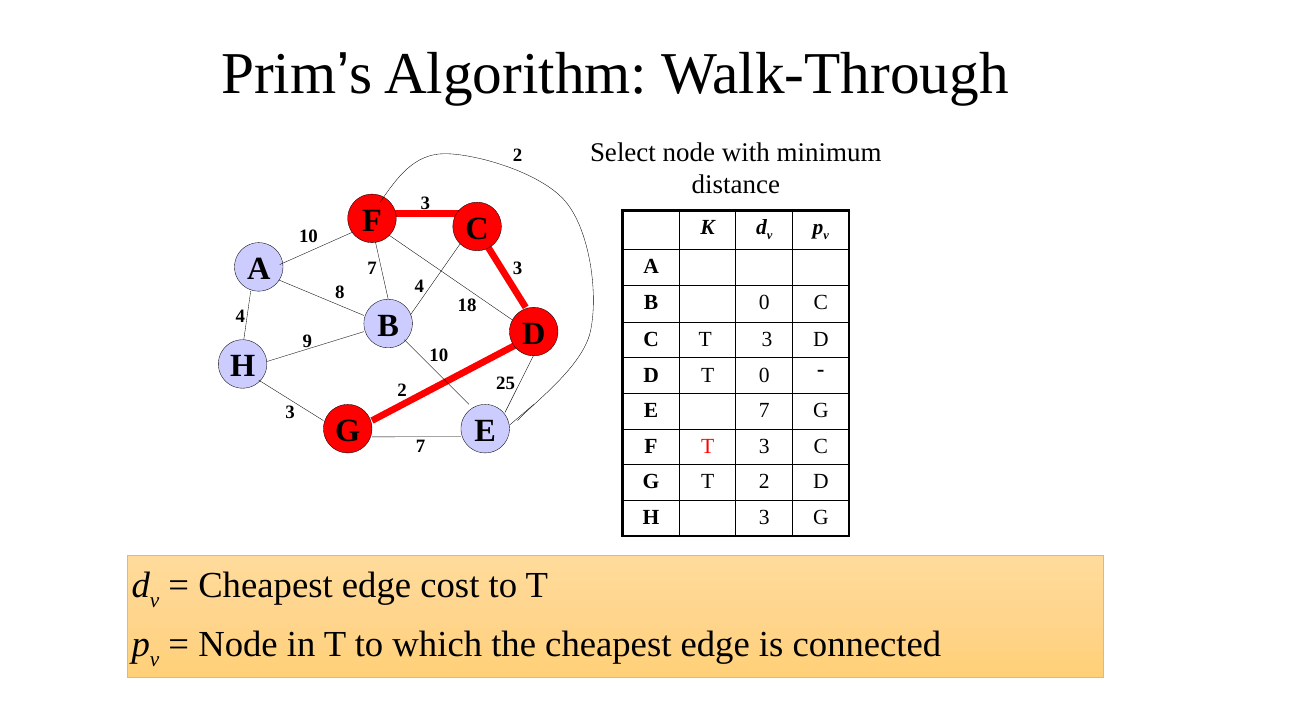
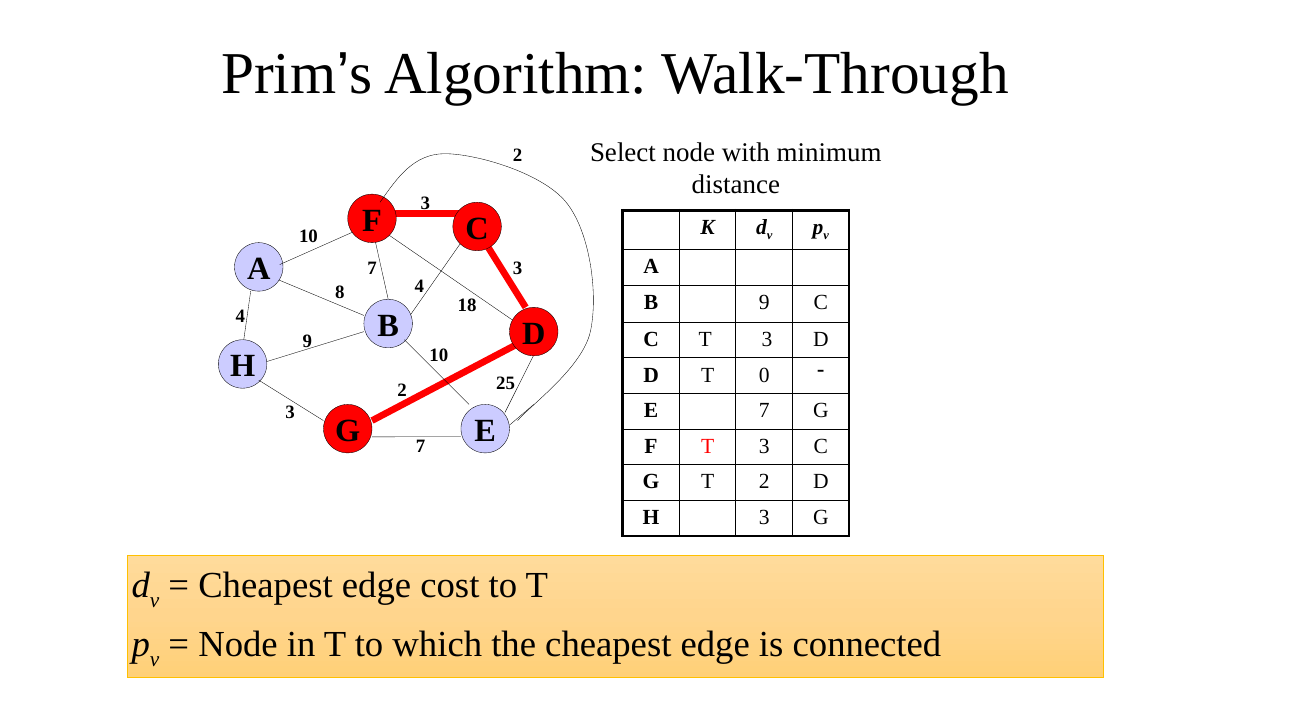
B 0: 0 -> 9
